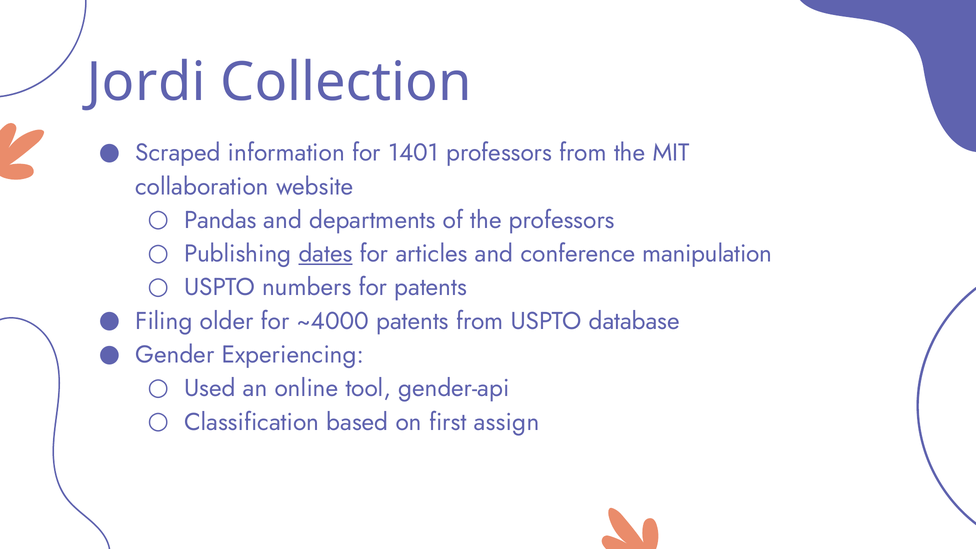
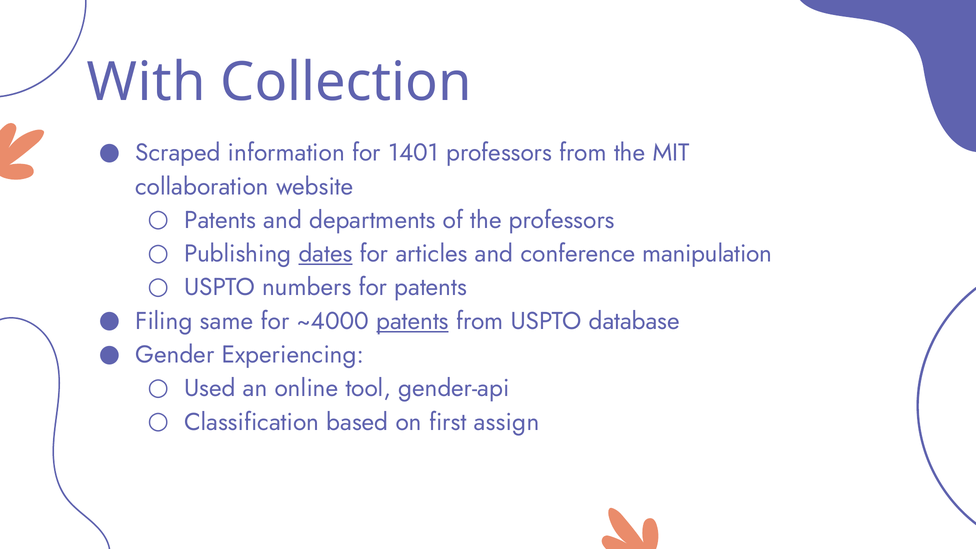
Jordi: Jordi -> With
Pandas at (220, 220): Pandas -> Patents
older: older -> same
patents at (413, 321) underline: none -> present
